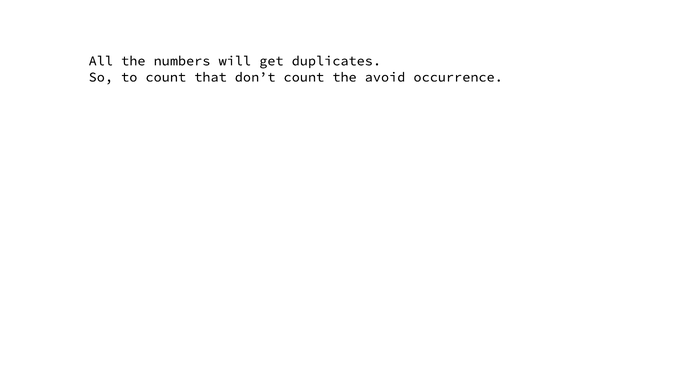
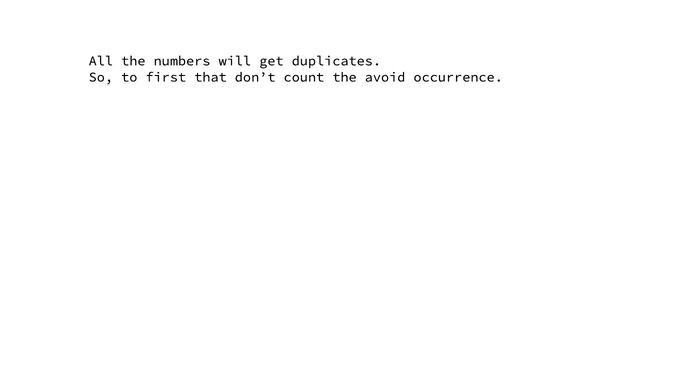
to count: count -> first
